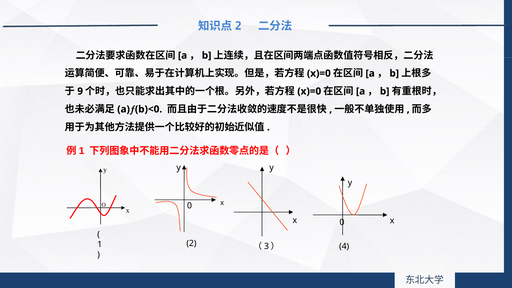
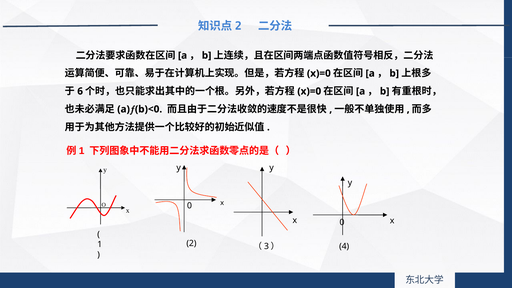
9: 9 -> 6
